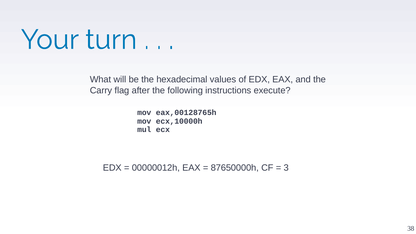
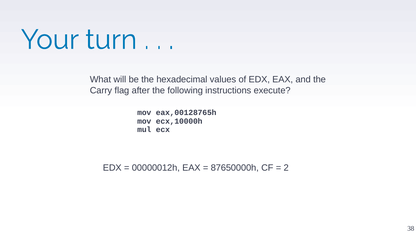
3: 3 -> 2
